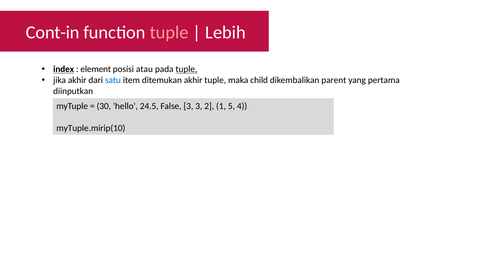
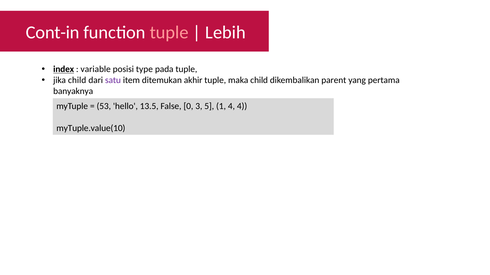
element: element -> variable
atau: atau -> type
tuple at (186, 69) underline: present -> none
jika akhir: akhir -> child
satu colour: blue -> purple
diinputkan: diinputkan -> banyaknya
30: 30 -> 53
24.5: 24.5 -> 13.5
False 3: 3 -> 0
2: 2 -> 5
1 5: 5 -> 4
myTuple.mirip(10: myTuple.mirip(10 -> myTuple.value(10
